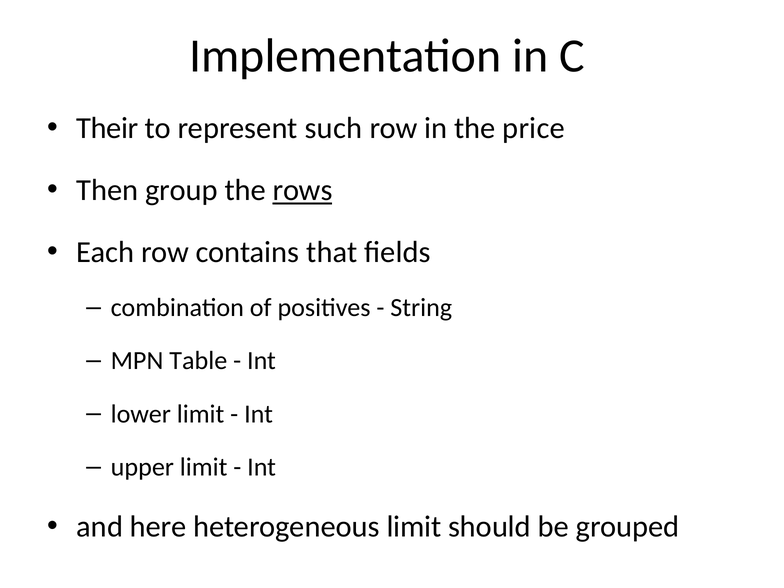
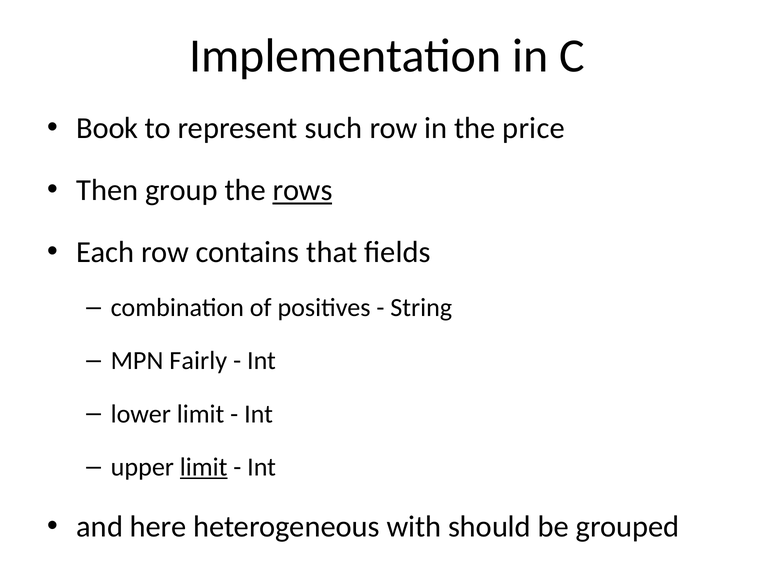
Their: Their -> Book
Table: Table -> Fairly
limit at (204, 467) underline: none -> present
heterogeneous limit: limit -> with
